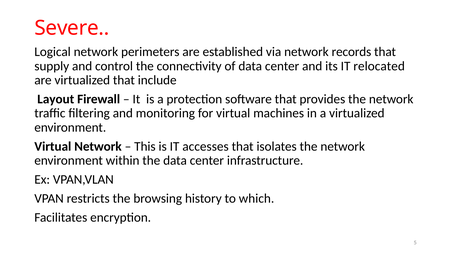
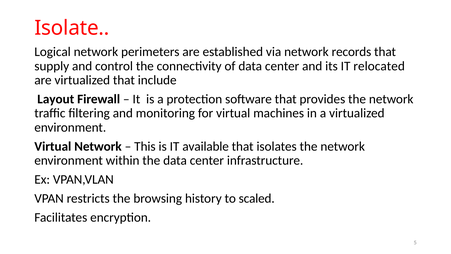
Severe: Severe -> Isolate
accesses: accesses -> available
which: which -> scaled
